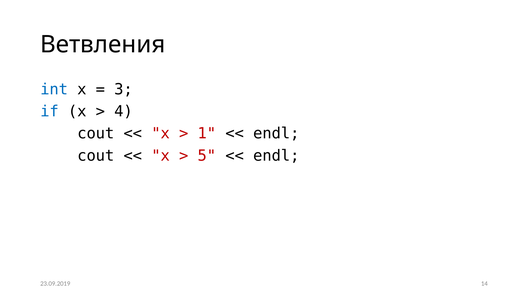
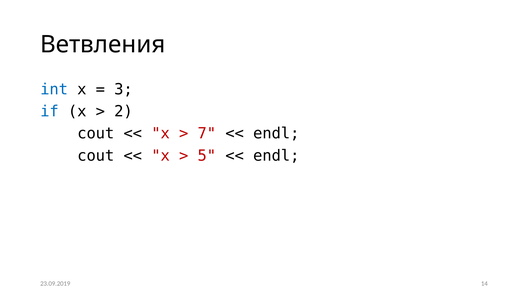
4: 4 -> 2
1: 1 -> 7
